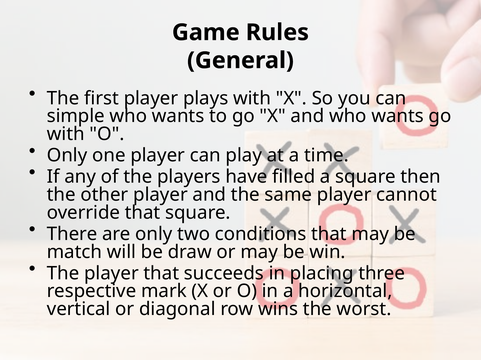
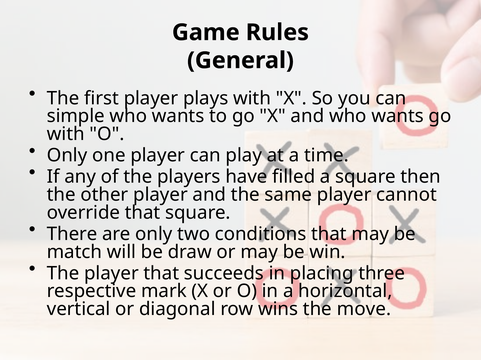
worst: worst -> move
